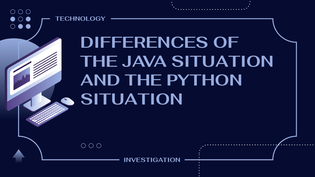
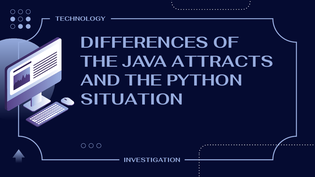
JAVA SITUATION: SITUATION -> ATTRACTS
